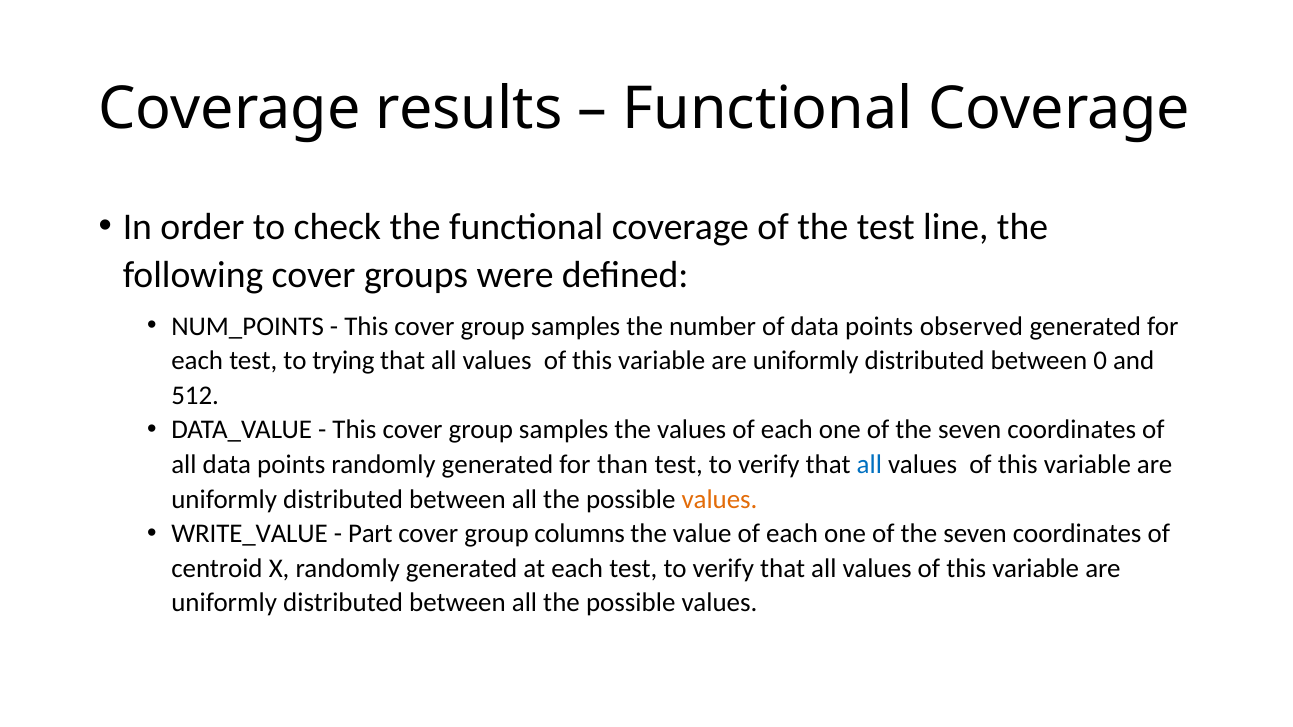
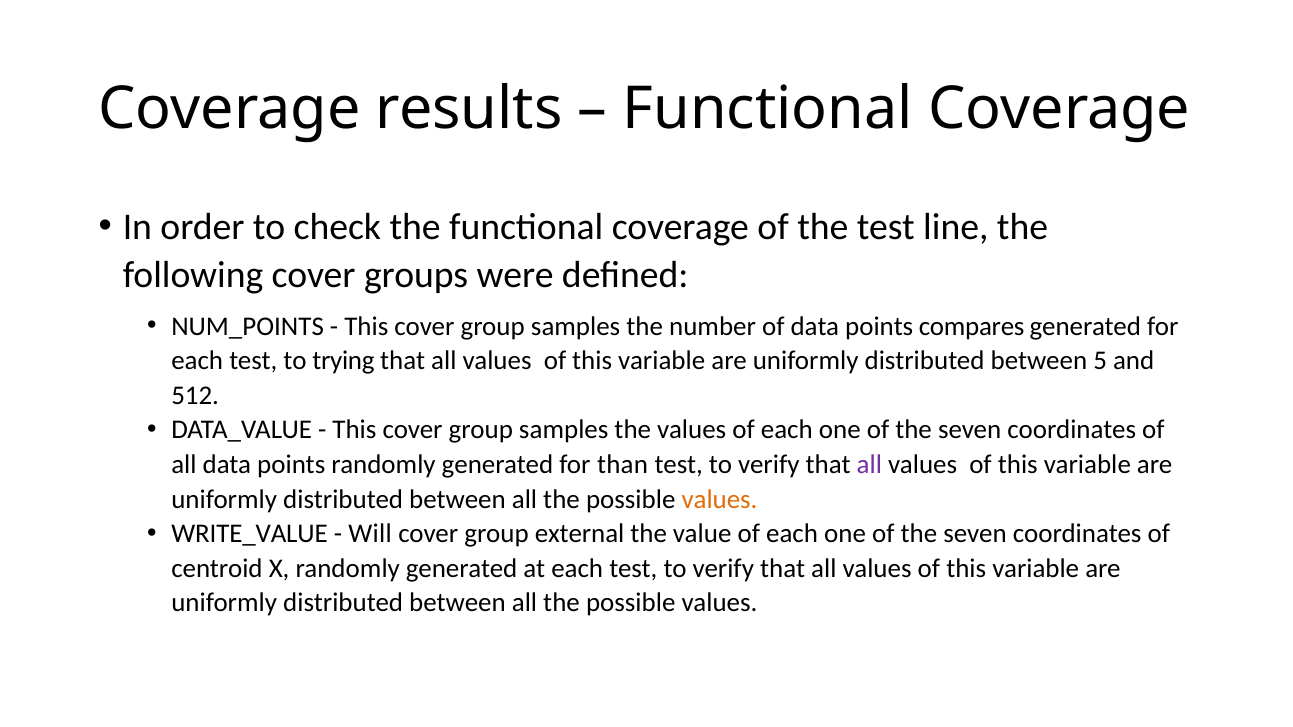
observed: observed -> compares
0: 0 -> 5
all at (869, 465) colour: blue -> purple
Part: Part -> Will
columns: columns -> external
